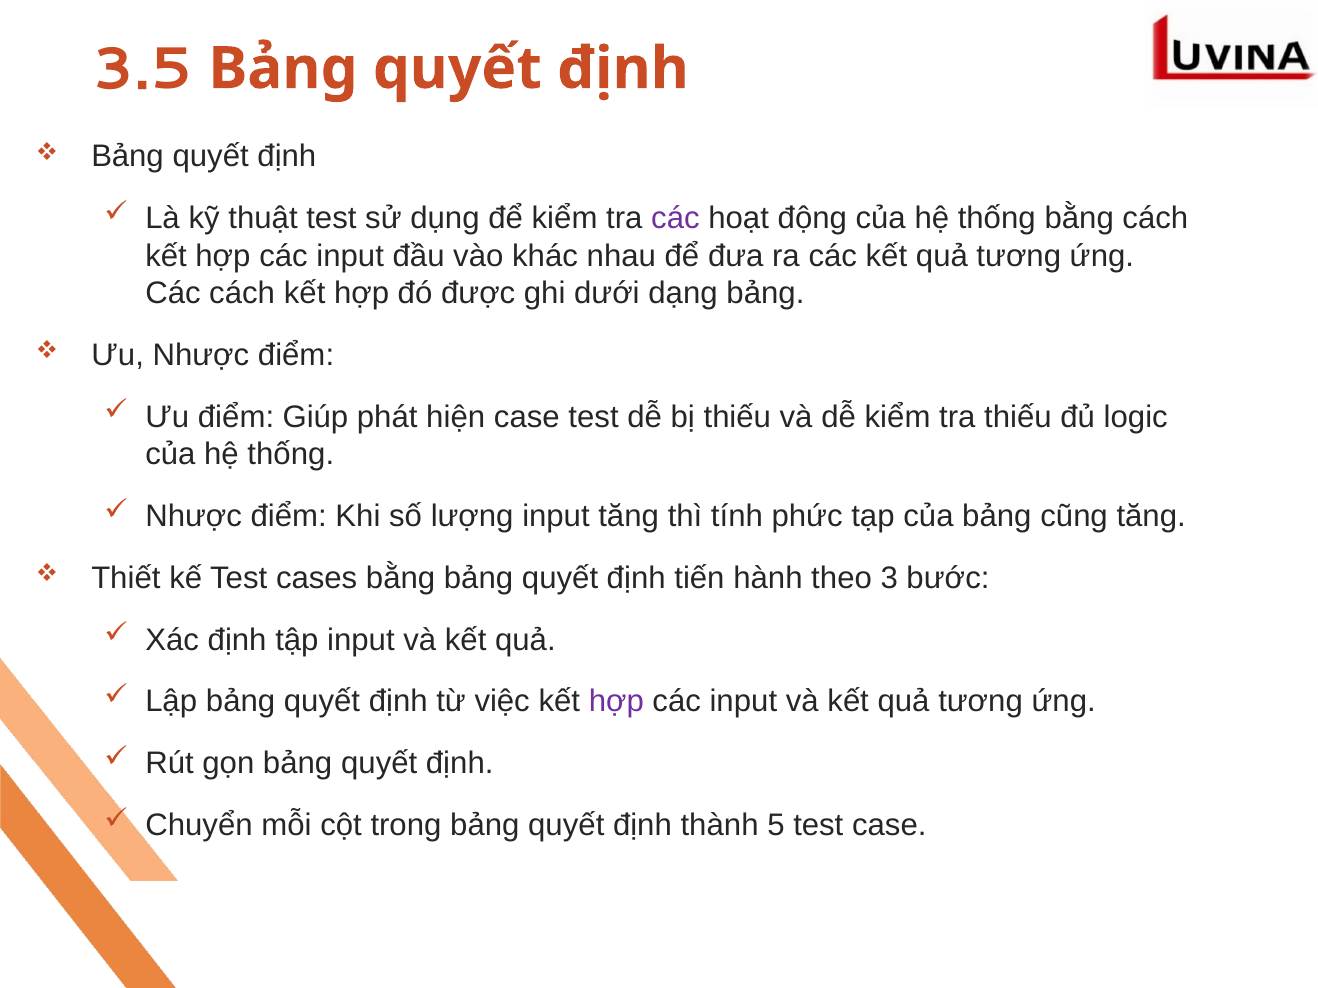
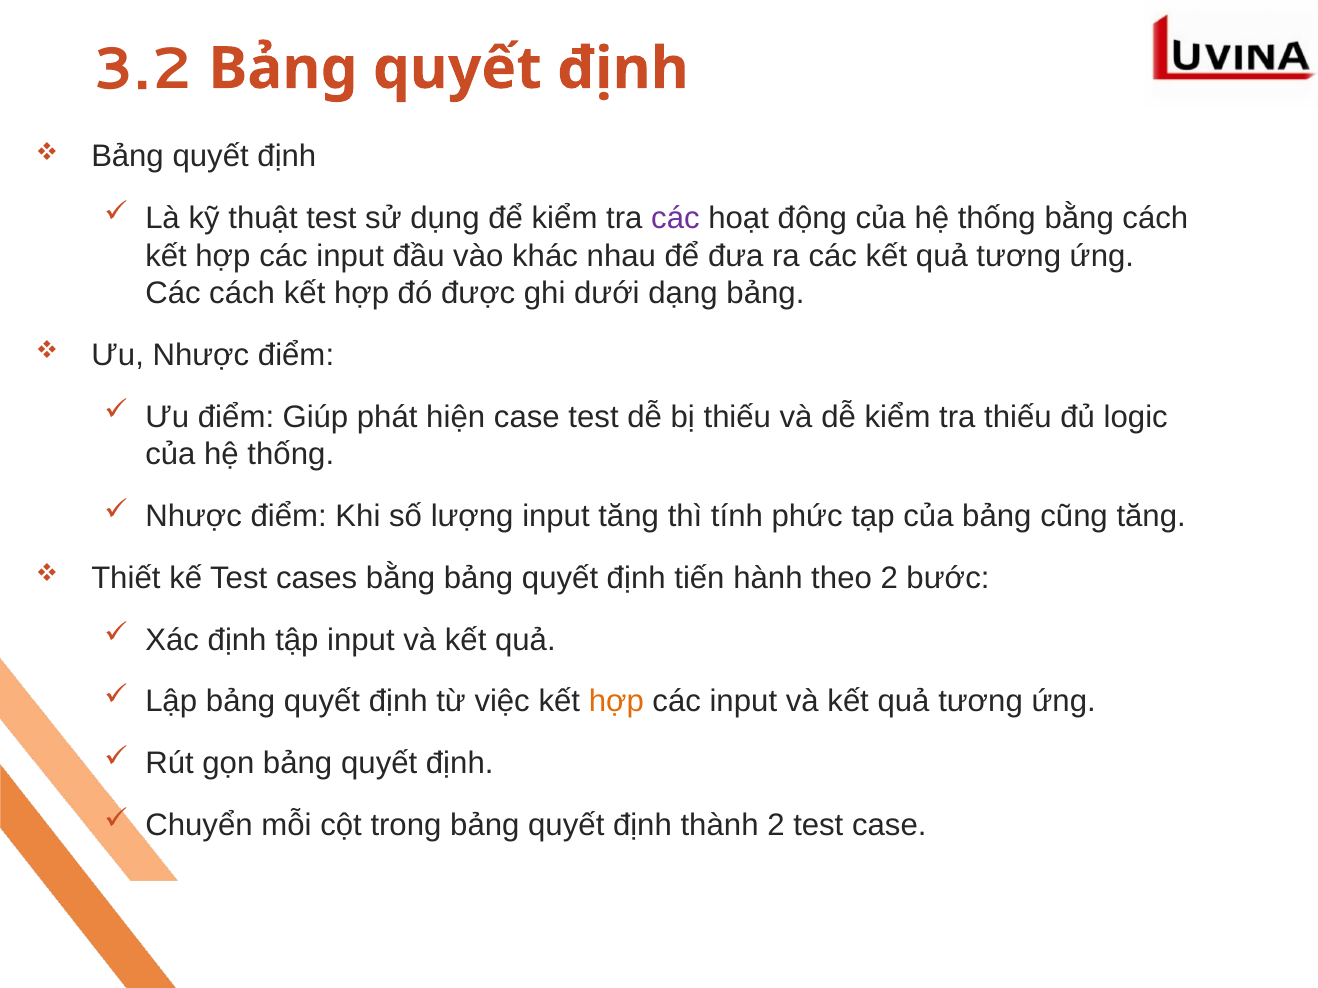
3.5: 3.5 -> 3.2
theo 3: 3 -> 2
hợp at (616, 702) colour: purple -> orange
thành 5: 5 -> 2
